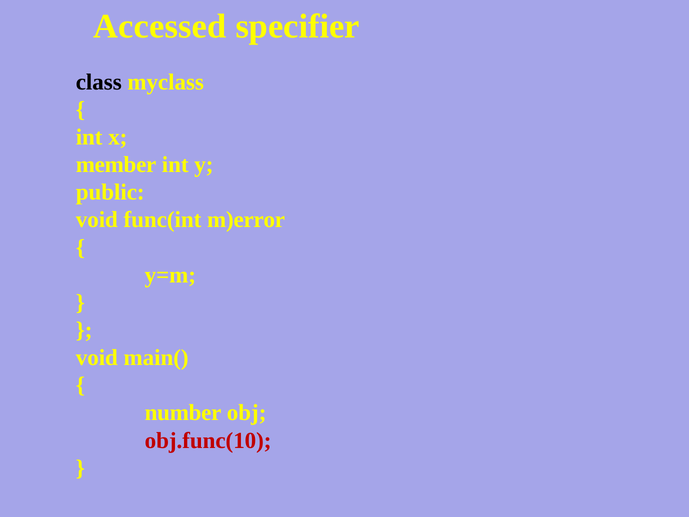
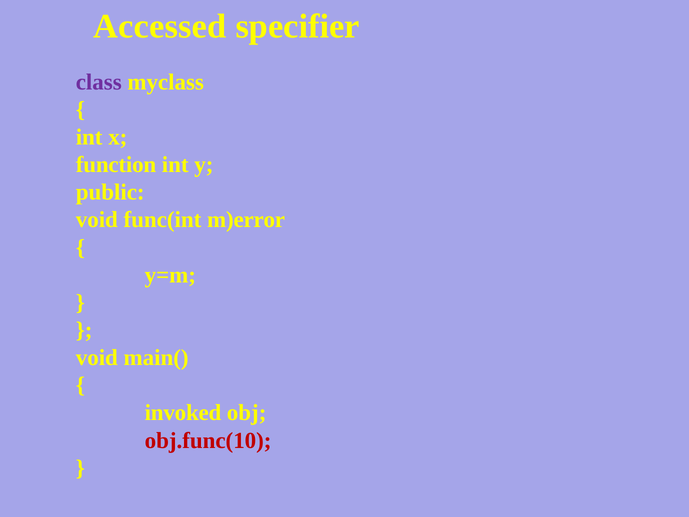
class colour: black -> purple
member: member -> function
number: number -> invoked
